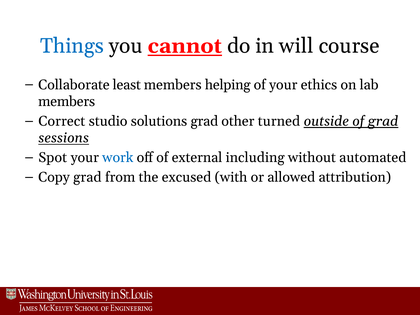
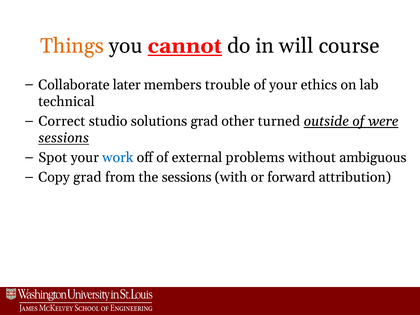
Things colour: blue -> orange
least: least -> later
helping: helping -> trouble
members at (67, 102): members -> technical
of grad: grad -> were
including: including -> problems
automated: automated -> ambiguous
the excused: excused -> sessions
allowed: allowed -> forward
